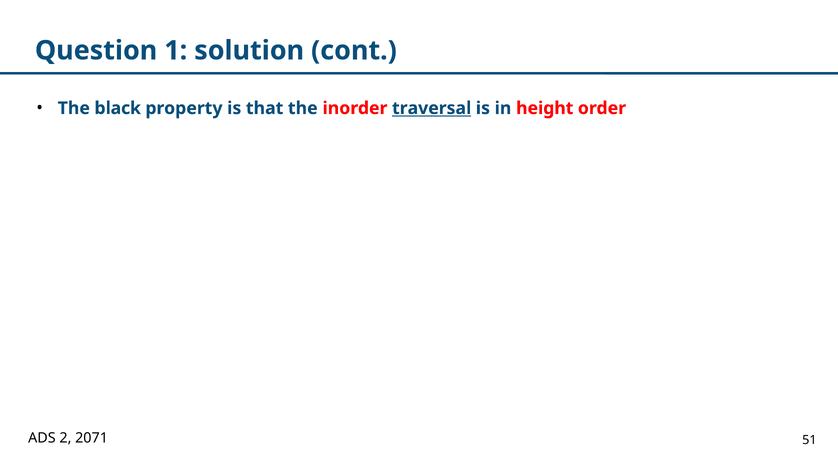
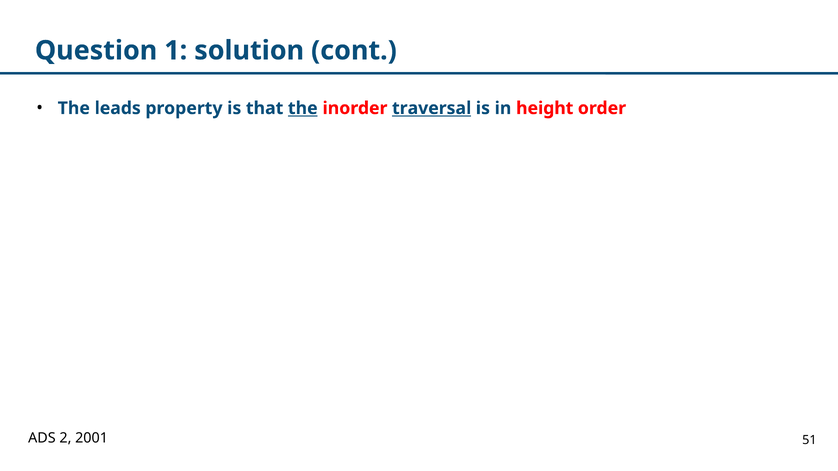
black: black -> leads
the at (303, 108) underline: none -> present
2071: 2071 -> 2001
